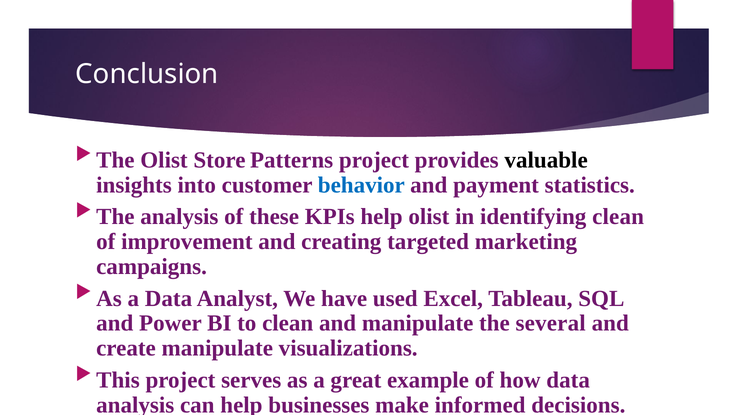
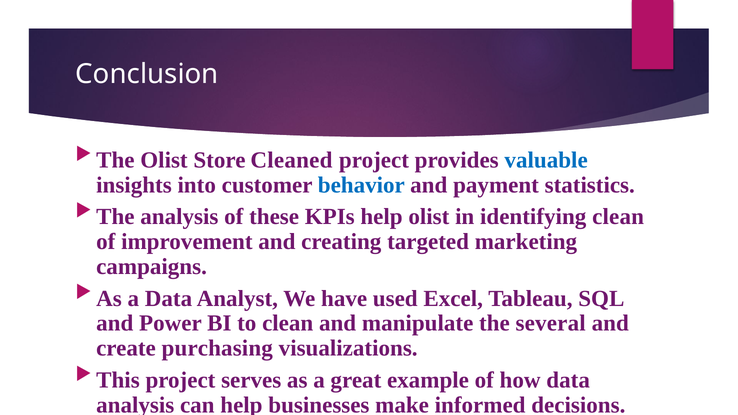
Patterns: Patterns -> Cleaned
valuable colour: black -> blue
create manipulate: manipulate -> purchasing
